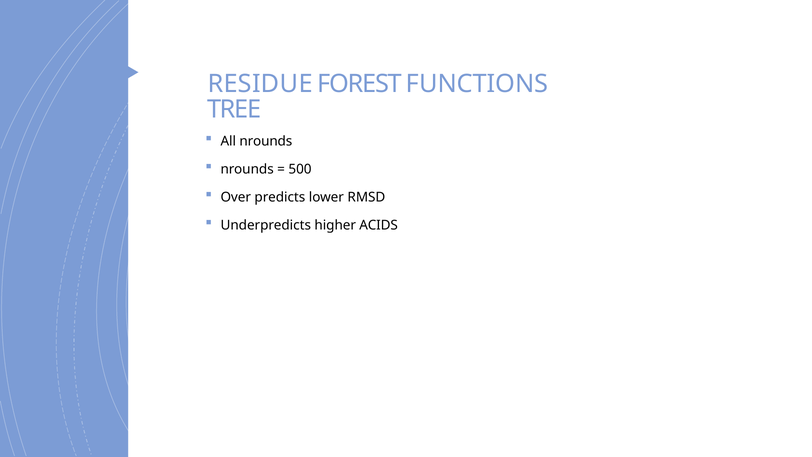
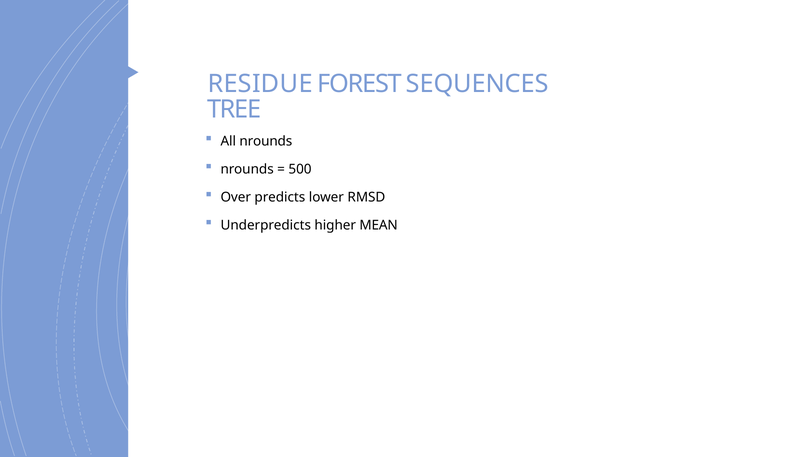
FUNCTIONS: FUNCTIONS -> SEQUENCES
ACIDS: ACIDS -> MEAN
